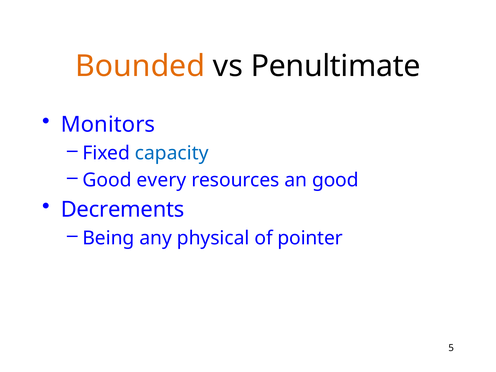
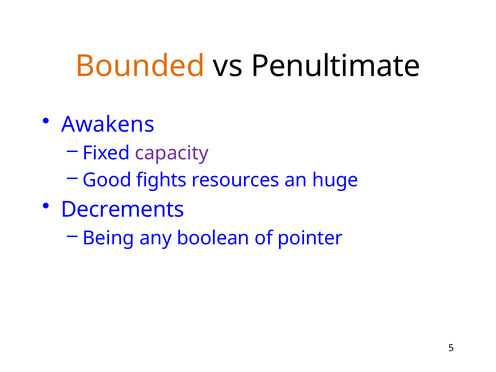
Monitors: Monitors -> Awakens
capacity colour: blue -> purple
every: every -> fights
an good: good -> huge
physical: physical -> boolean
